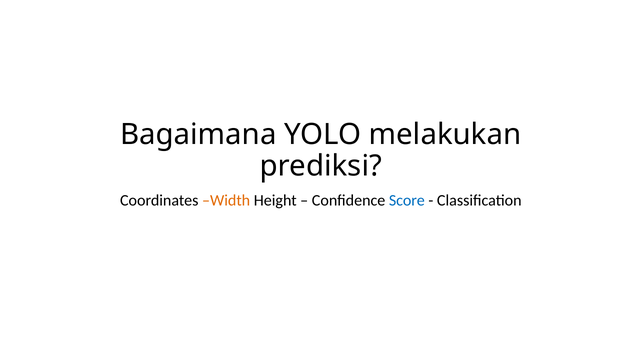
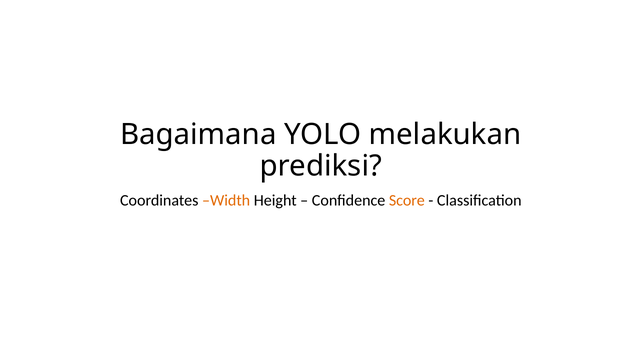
Score colour: blue -> orange
